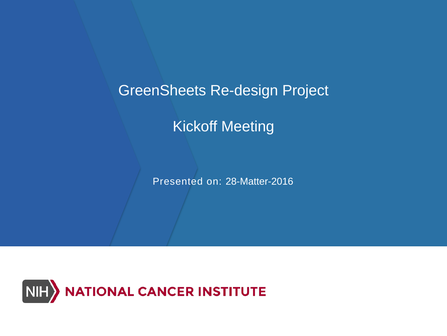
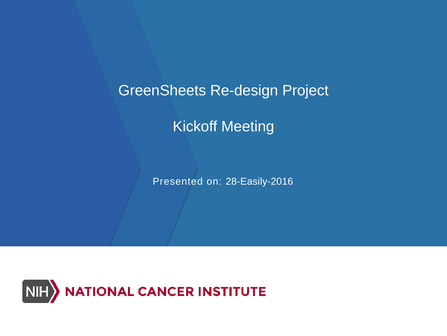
28-Matter-2016: 28-Matter-2016 -> 28-Easily-2016
